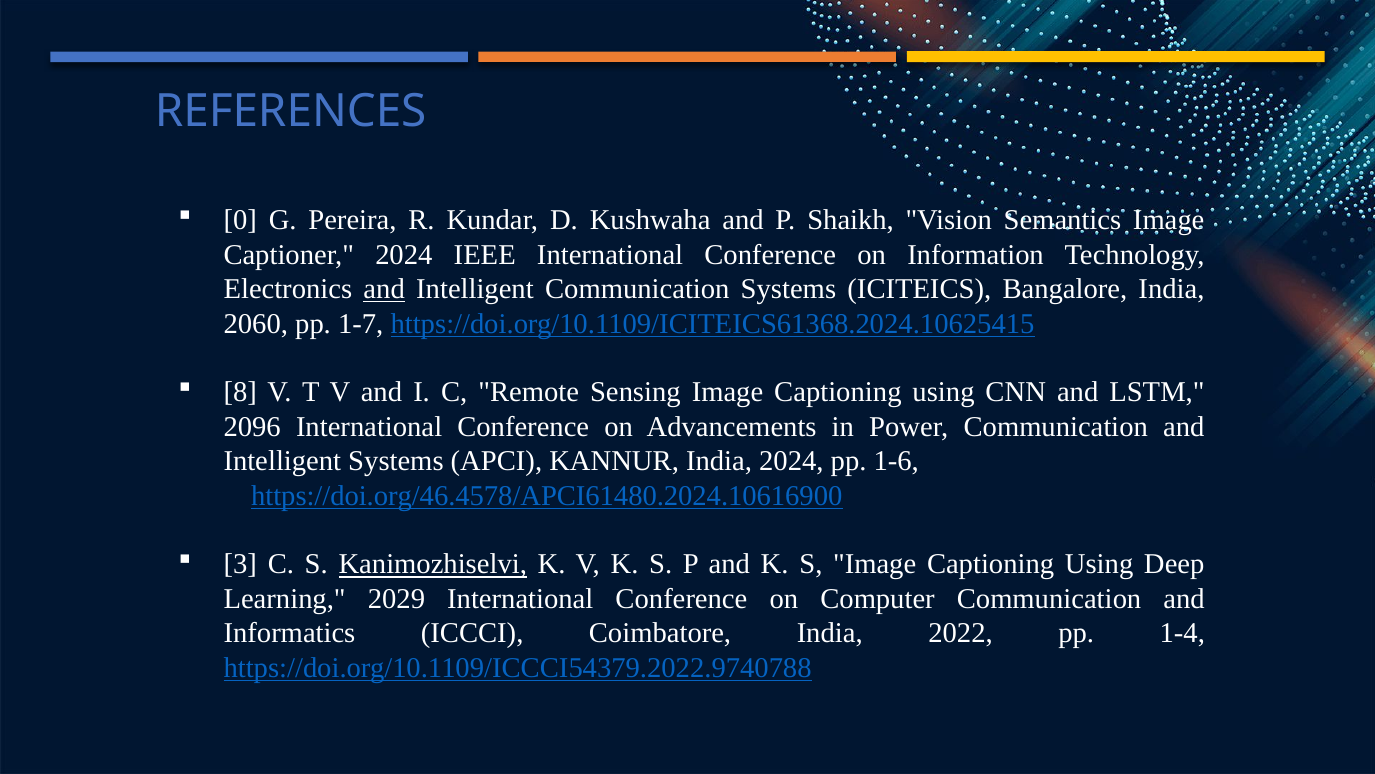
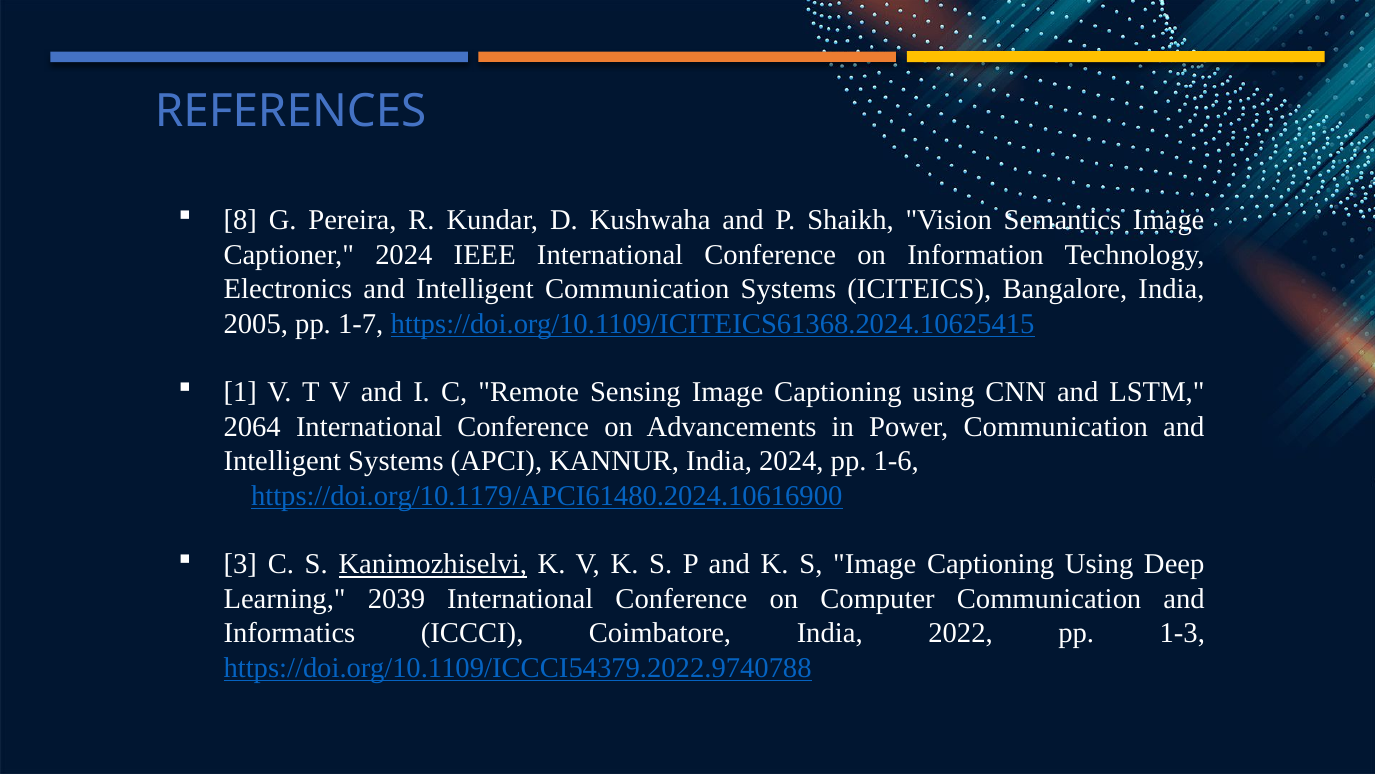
0: 0 -> 8
and at (384, 289) underline: present -> none
2060: 2060 -> 2005
8: 8 -> 1
2096: 2096 -> 2064
https://doi.org/46.4578/APCI61480.2024.10616900: https://doi.org/46.4578/APCI61480.2024.10616900 -> https://doi.org/10.1179/APCI61480.2024.10616900
2029: 2029 -> 2039
1-4: 1-4 -> 1-3
